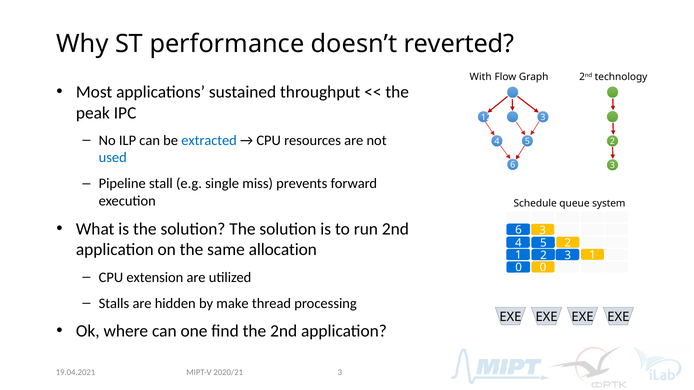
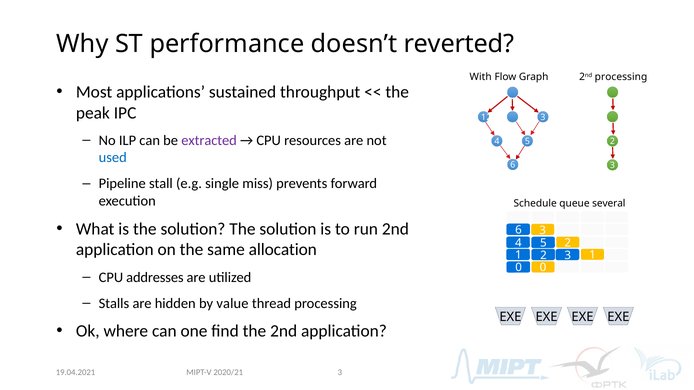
2nd technology: technology -> processing
extracted colour: blue -> purple
system: system -> several
extension: extension -> addresses
make: make -> value
